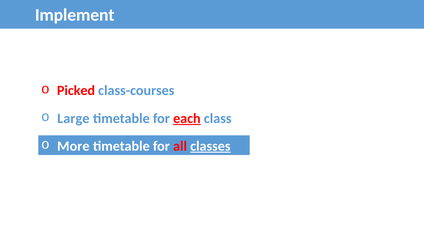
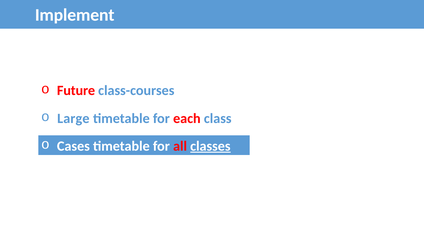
Picked: Picked -> Future
each underline: present -> none
More: More -> Cases
